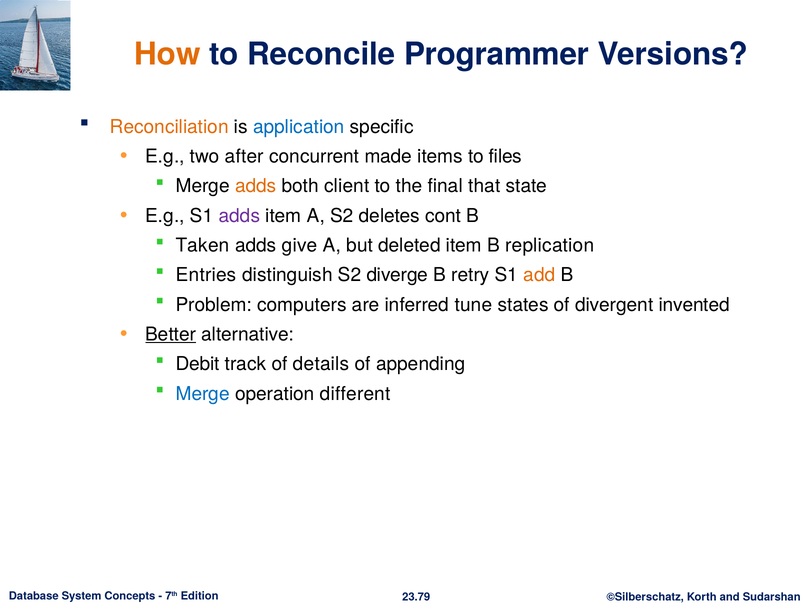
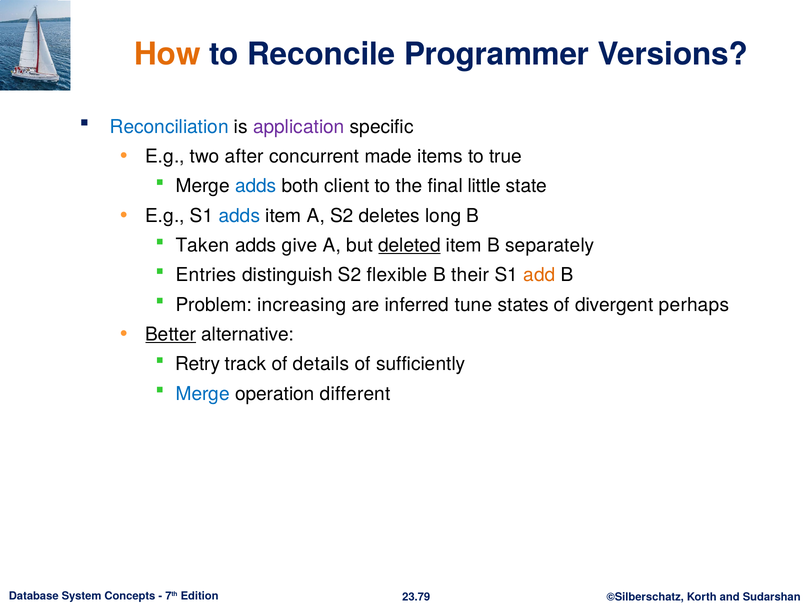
Reconciliation colour: orange -> blue
application colour: blue -> purple
files: files -> true
adds at (256, 186) colour: orange -> blue
that: that -> little
adds at (239, 216) colour: purple -> blue
cont: cont -> long
deleted underline: none -> present
replication: replication -> separately
diverge: diverge -> flexible
retry: retry -> their
computers: computers -> increasing
invented: invented -> perhaps
Debit: Debit -> Retry
appending: appending -> sufficiently
